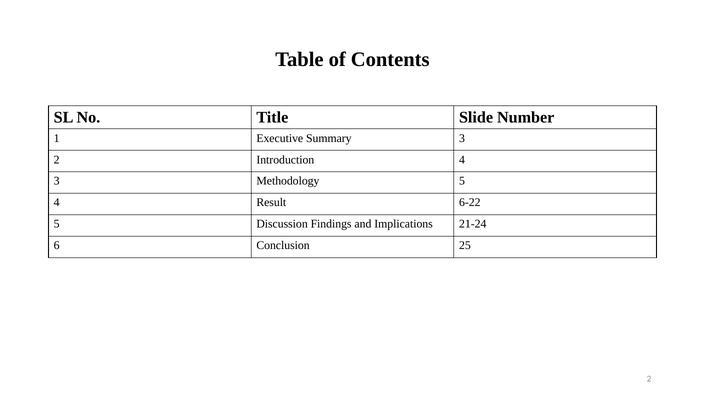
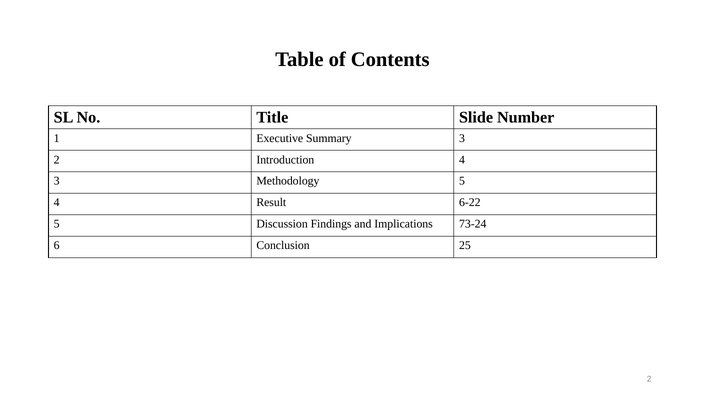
21-24: 21-24 -> 73-24
